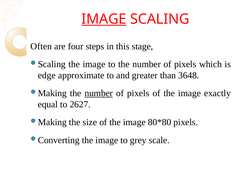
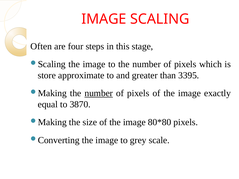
IMAGE at (104, 19) underline: present -> none
edge: edge -> store
3648: 3648 -> 3395
2627: 2627 -> 3870
